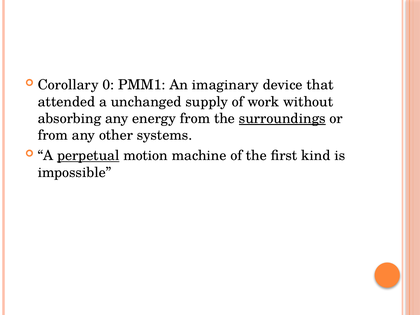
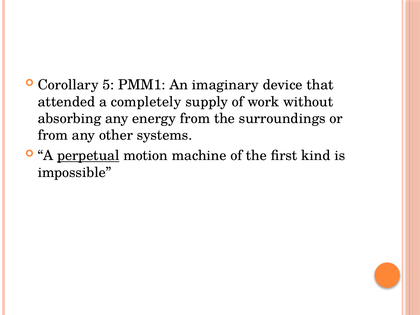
0: 0 -> 5
unchanged: unchanged -> completely
surroundings underline: present -> none
